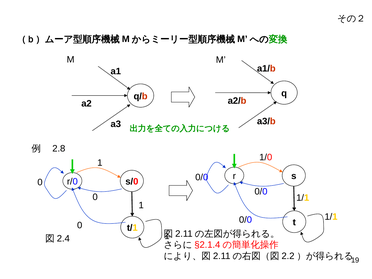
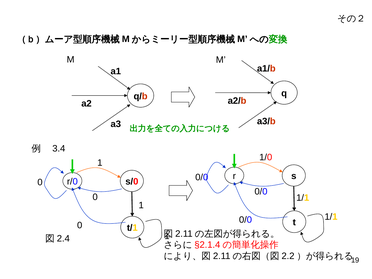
2.8: 2.8 -> 3.4
